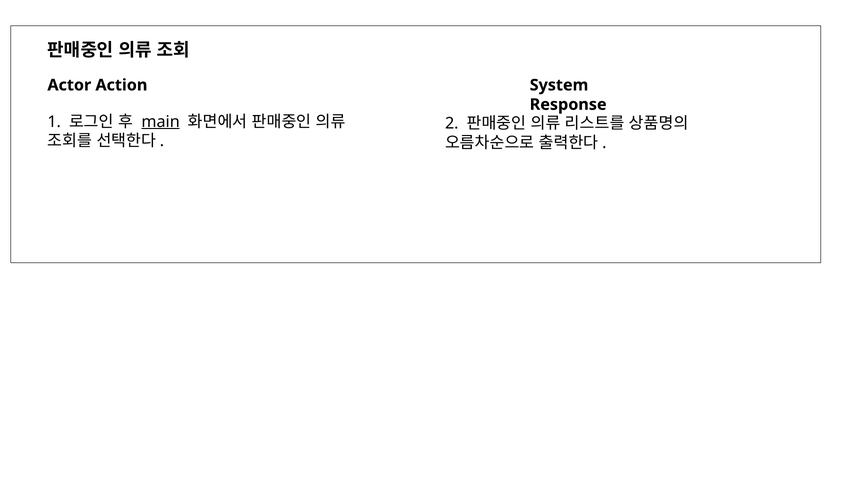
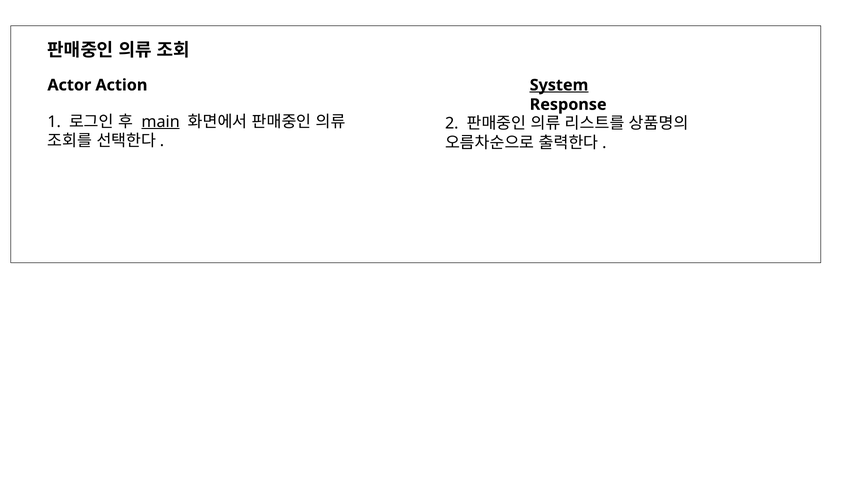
System underline: none -> present
